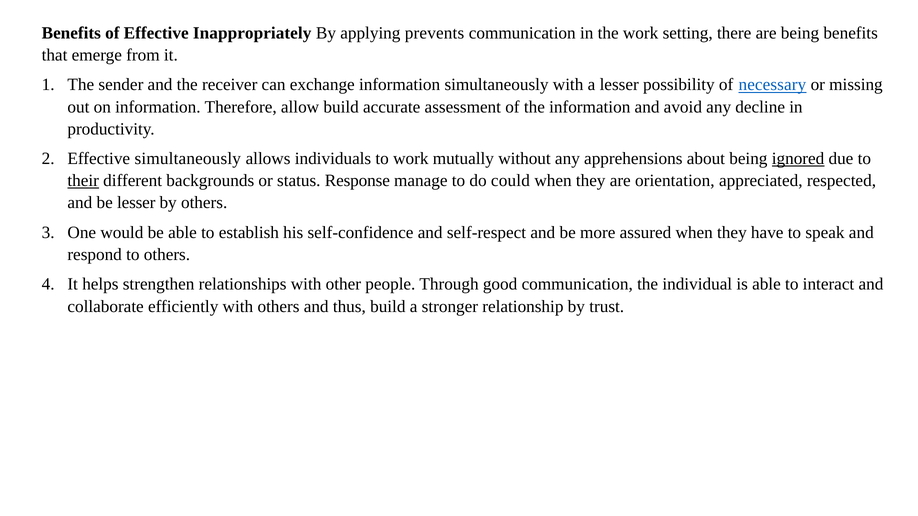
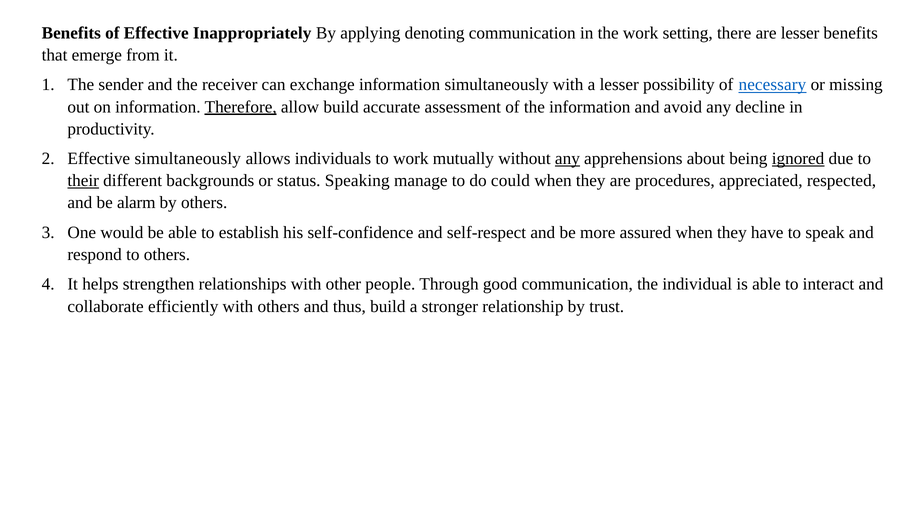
prevents: prevents -> denoting
are being: being -> lesser
Therefore underline: none -> present
any at (567, 159) underline: none -> present
Response: Response -> Speaking
orientation: orientation -> procedures
be lesser: lesser -> alarm
